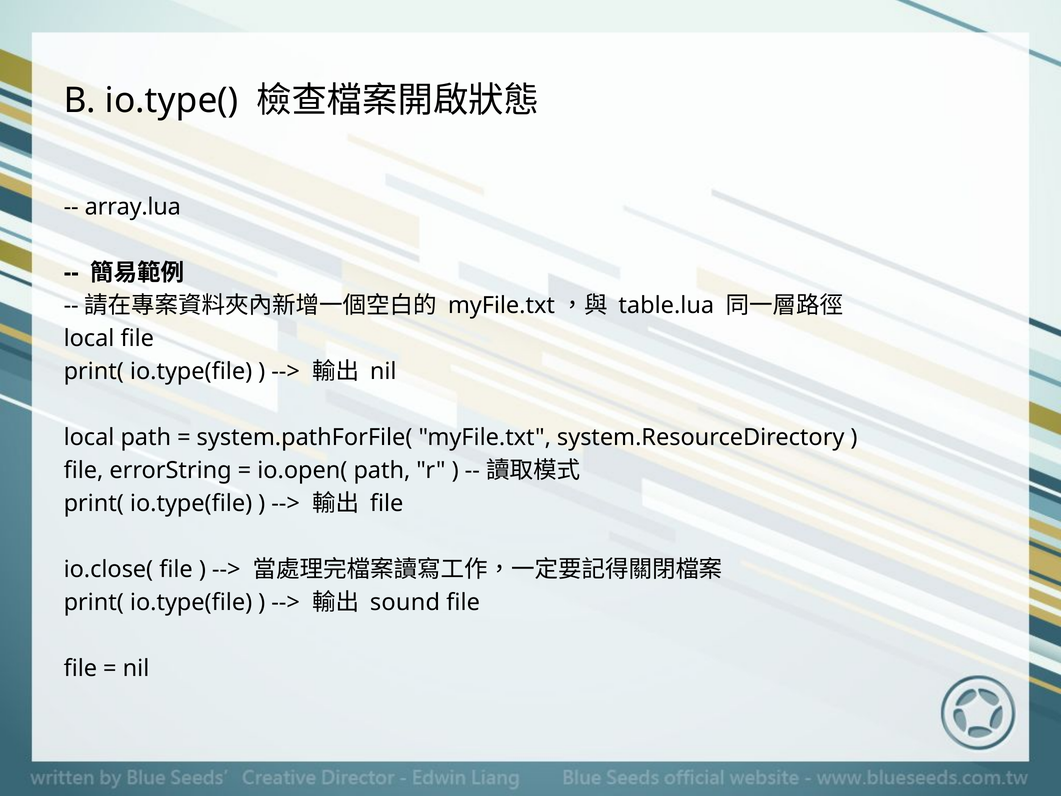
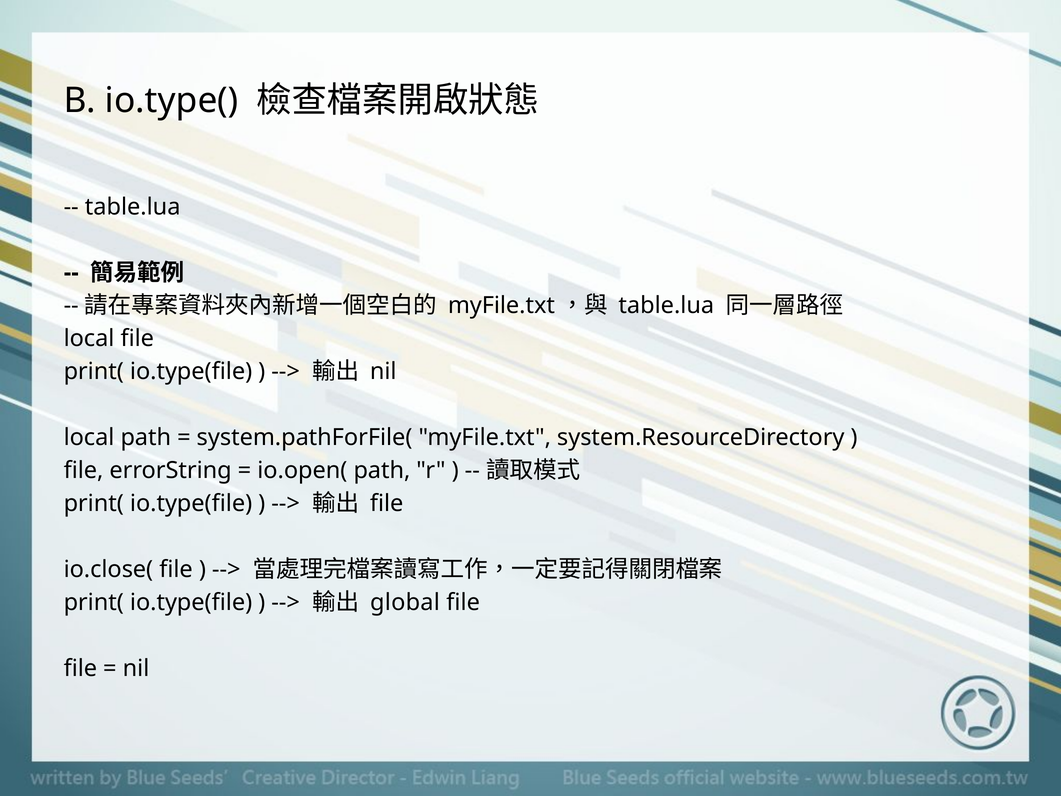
array.lua at (133, 207): array.lua -> table.lua
sound: sound -> global
